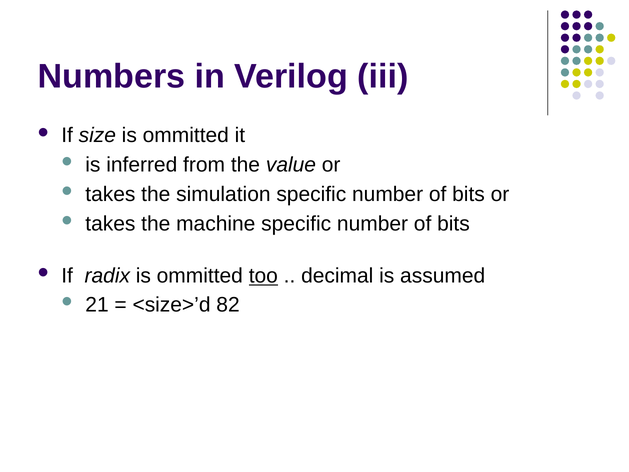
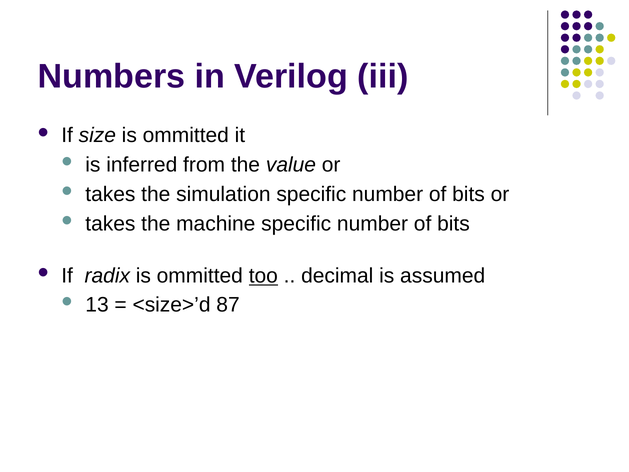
21: 21 -> 13
82: 82 -> 87
